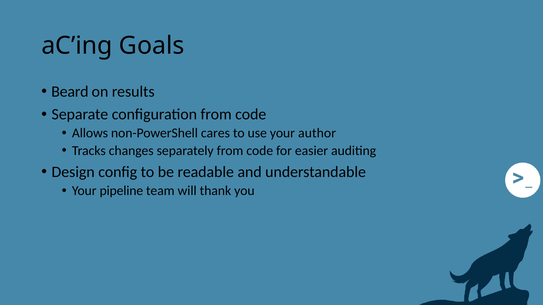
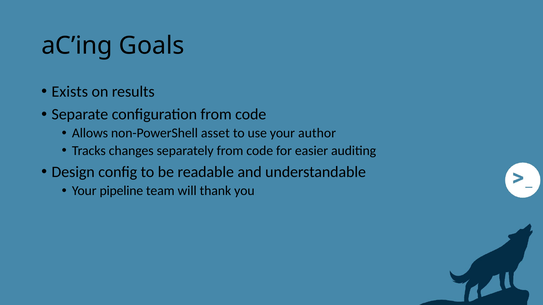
Beard: Beard -> Exists
cares: cares -> asset
